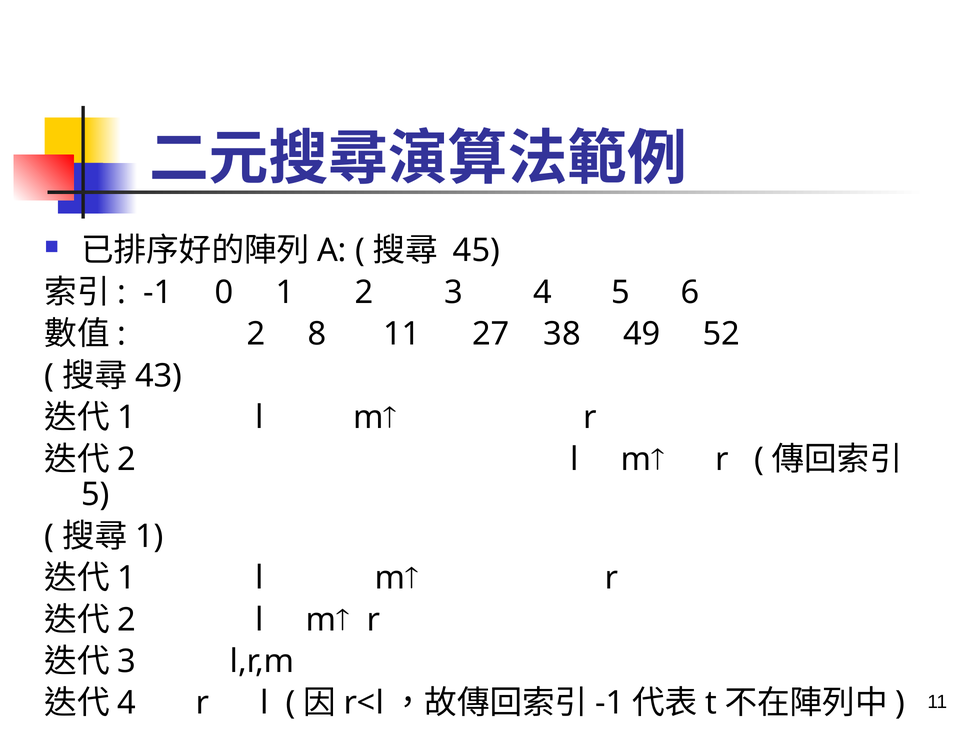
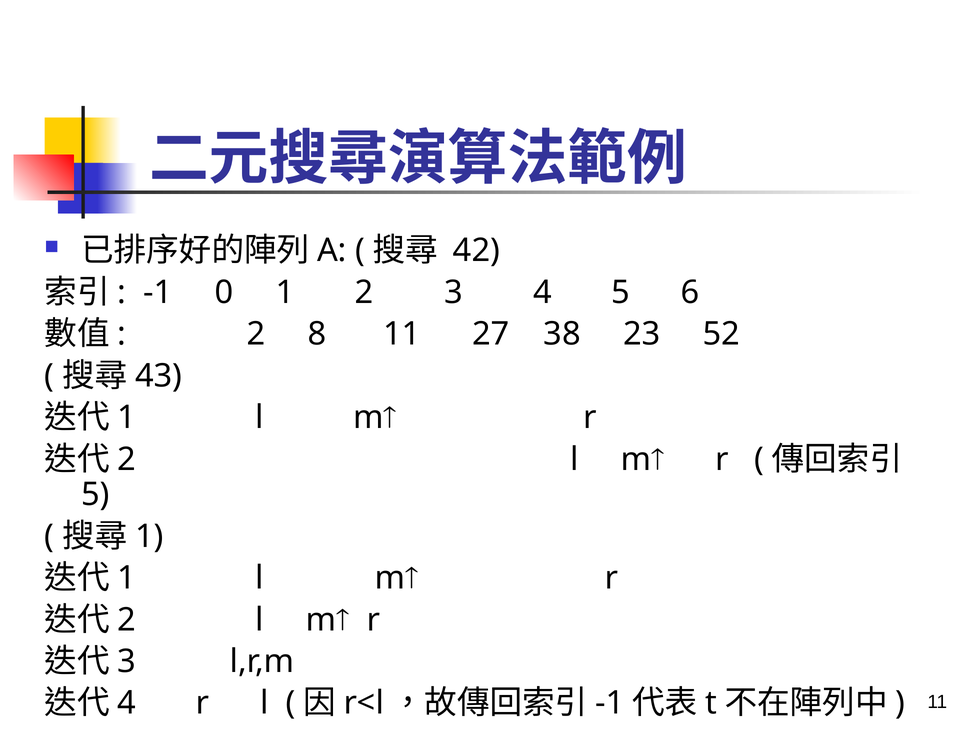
45: 45 -> 42
49: 49 -> 23
